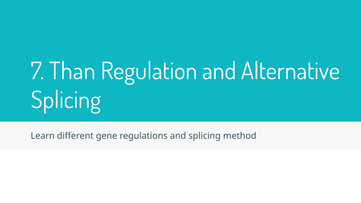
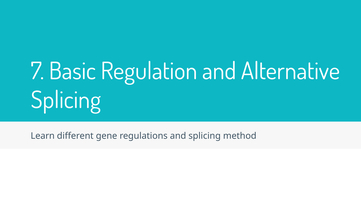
Than: Than -> Basic
